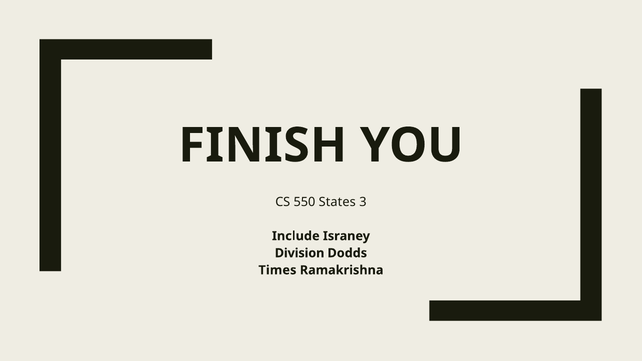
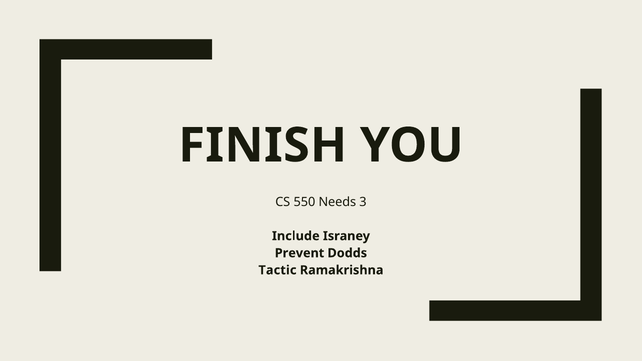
States: States -> Needs
Division: Division -> Prevent
Times: Times -> Tactic
